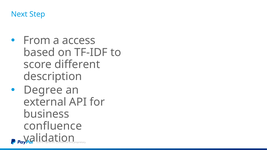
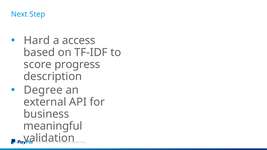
From: From -> Hard
different: different -> progress
confluence: confluence -> meaningful
